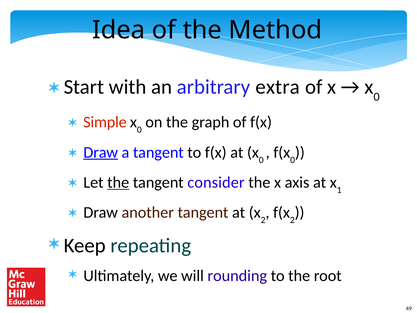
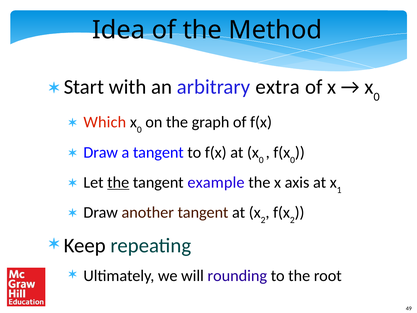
Simple: Simple -> Which
Draw at (101, 152) underline: present -> none
consider: consider -> example
